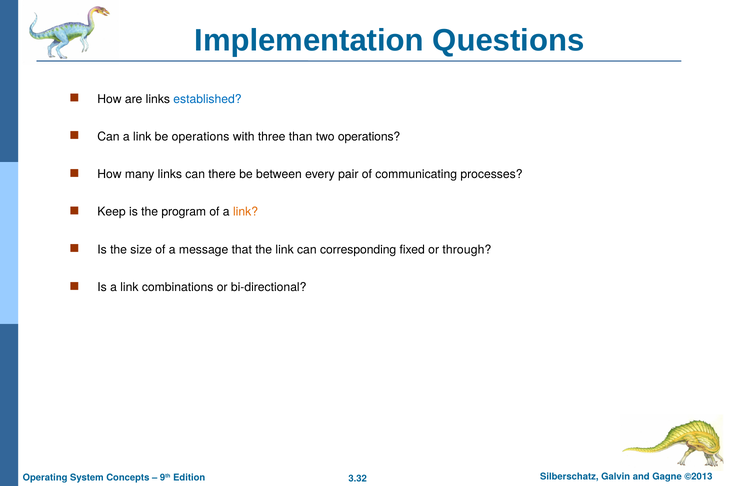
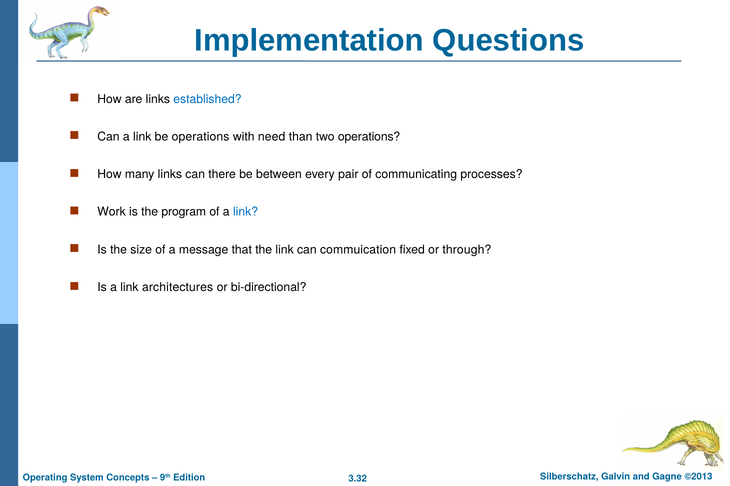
three: three -> need
Keep: Keep -> Work
link at (246, 212) colour: orange -> blue
corresponding: corresponding -> commuication
combinations: combinations -> architectures
